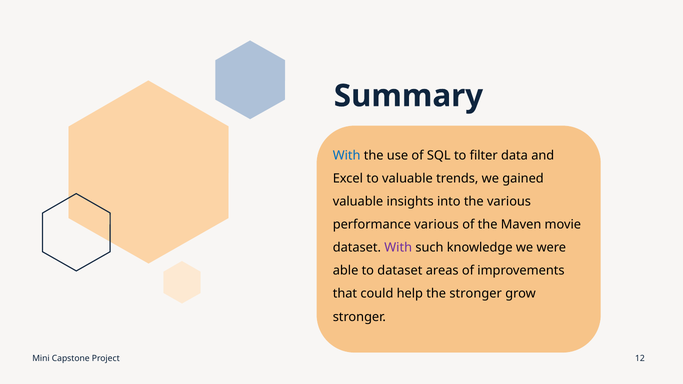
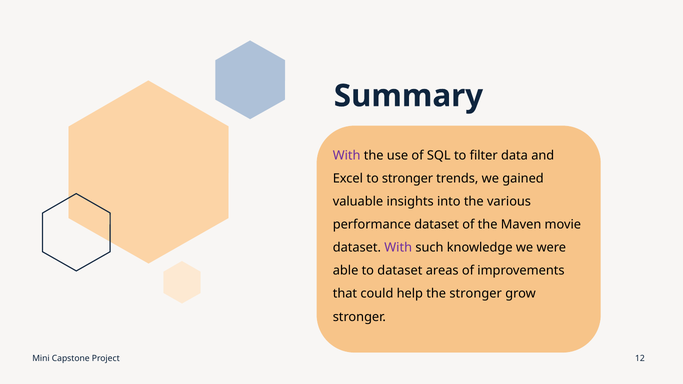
With at (347, 156) colour: blue -> purple
to valuable: valuable -> stronger
performance various: various -> dataset
